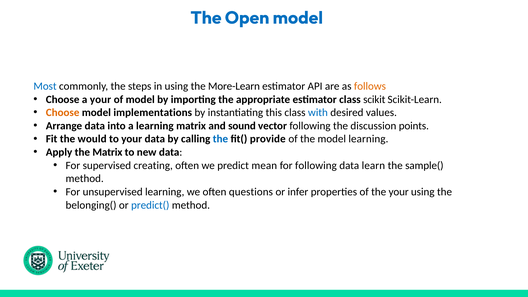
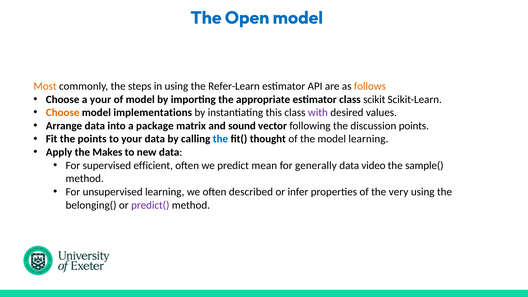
Most colour: blue -> orange
More-Learn: More-Learn -> Refer-Learn
with colour: blue -> purple
a learning: learning -> package
the would: would -> points
provide: provide -> thought
the Matrix: Matrix -> Makes
creating: creating -> efficient
for following: following -> generally
learn: learn -> video
questions: questions -> described
the your: your -> very
predict( colour: blue -> purple
